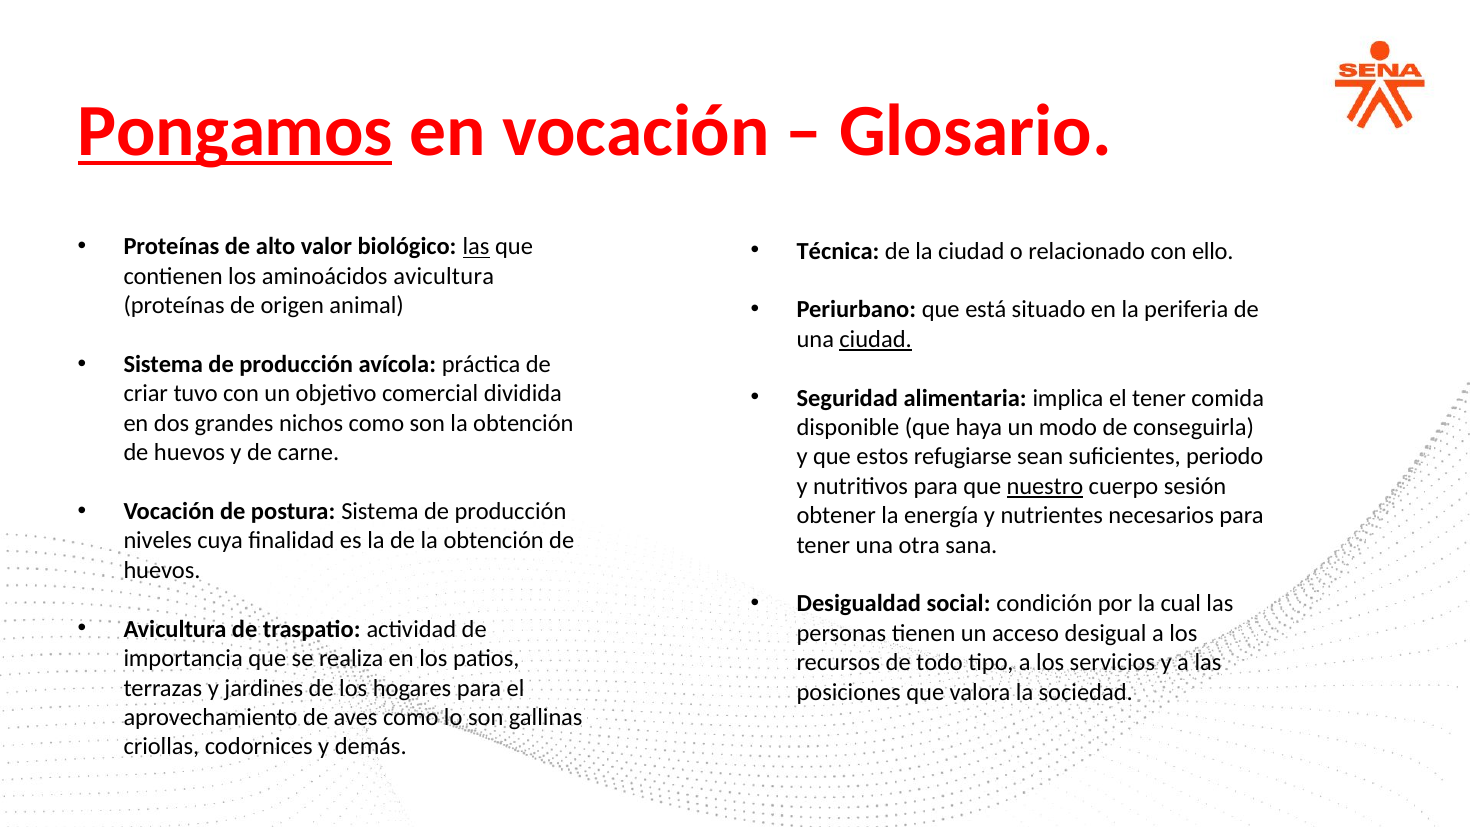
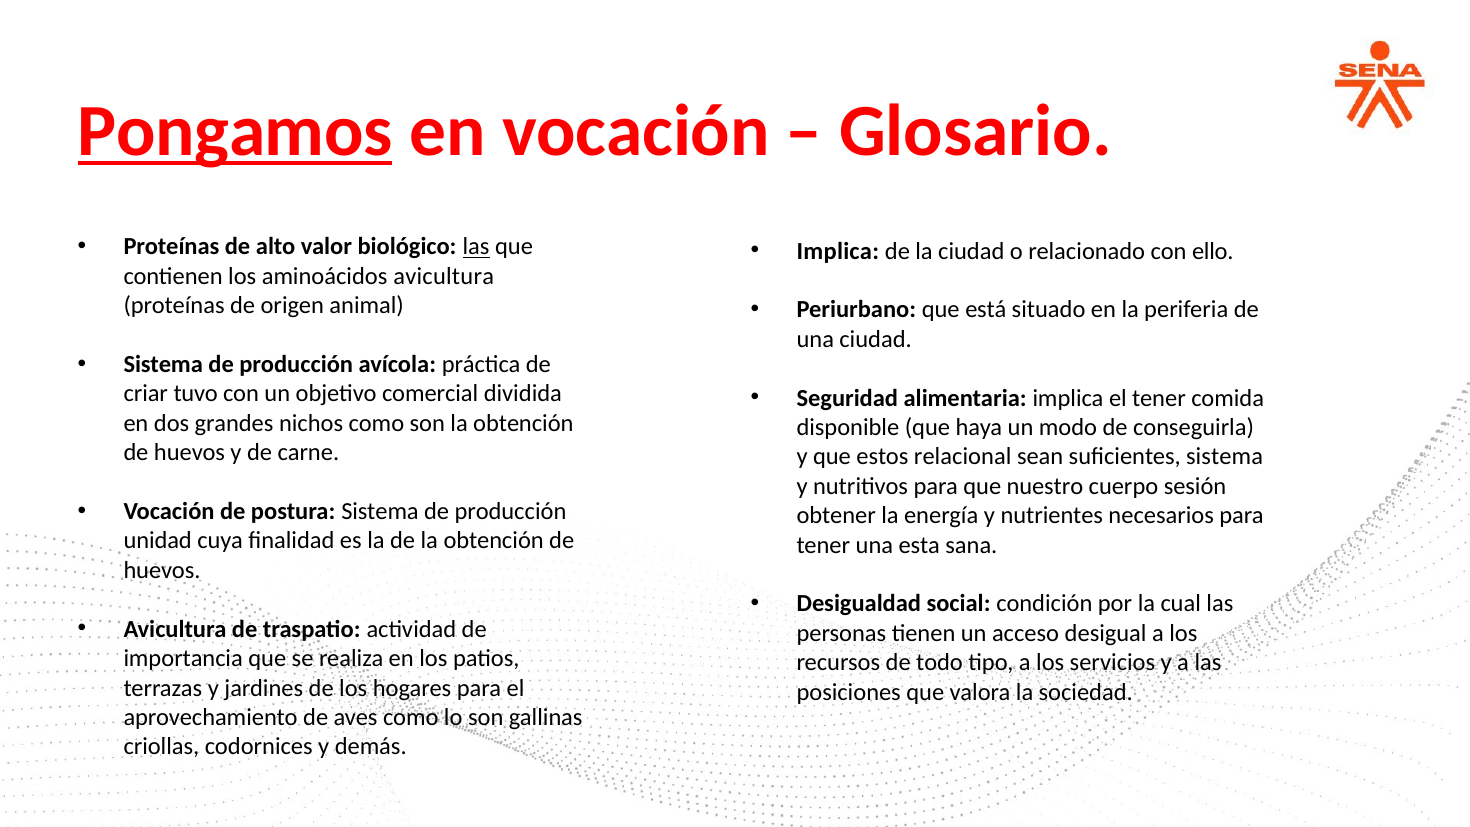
Técnica at (838, 251): Técnica -> Implica
ciudad at (876, 339) underline: present -> none
refugiarse: refugiarse -> relacional
suficientes periodo: periodo -> sistema
nuestro underline: present -> none
niveles: niveles -> unidad
otra: otra -> esta
